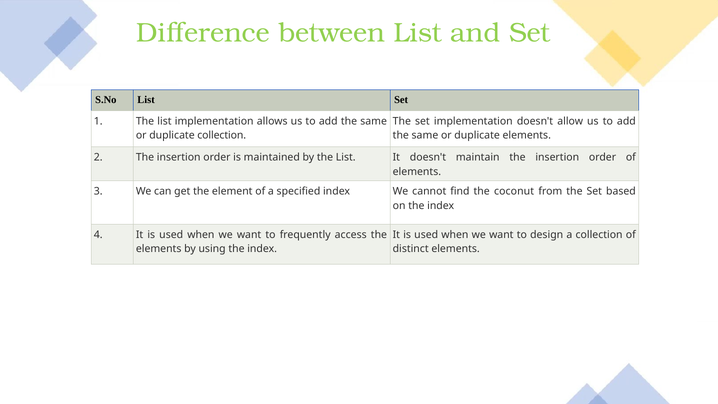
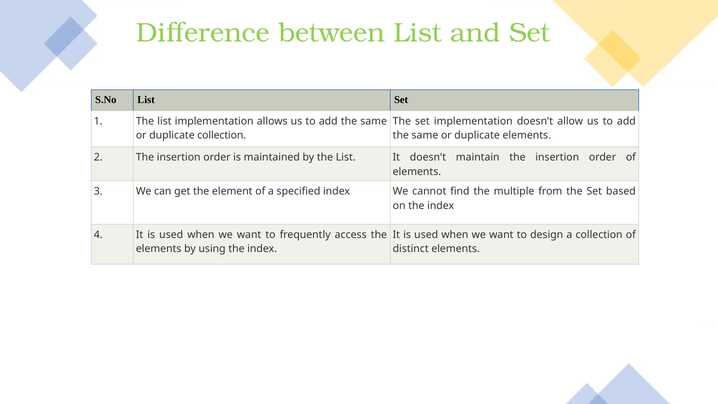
coconut: coconut -> multiple
